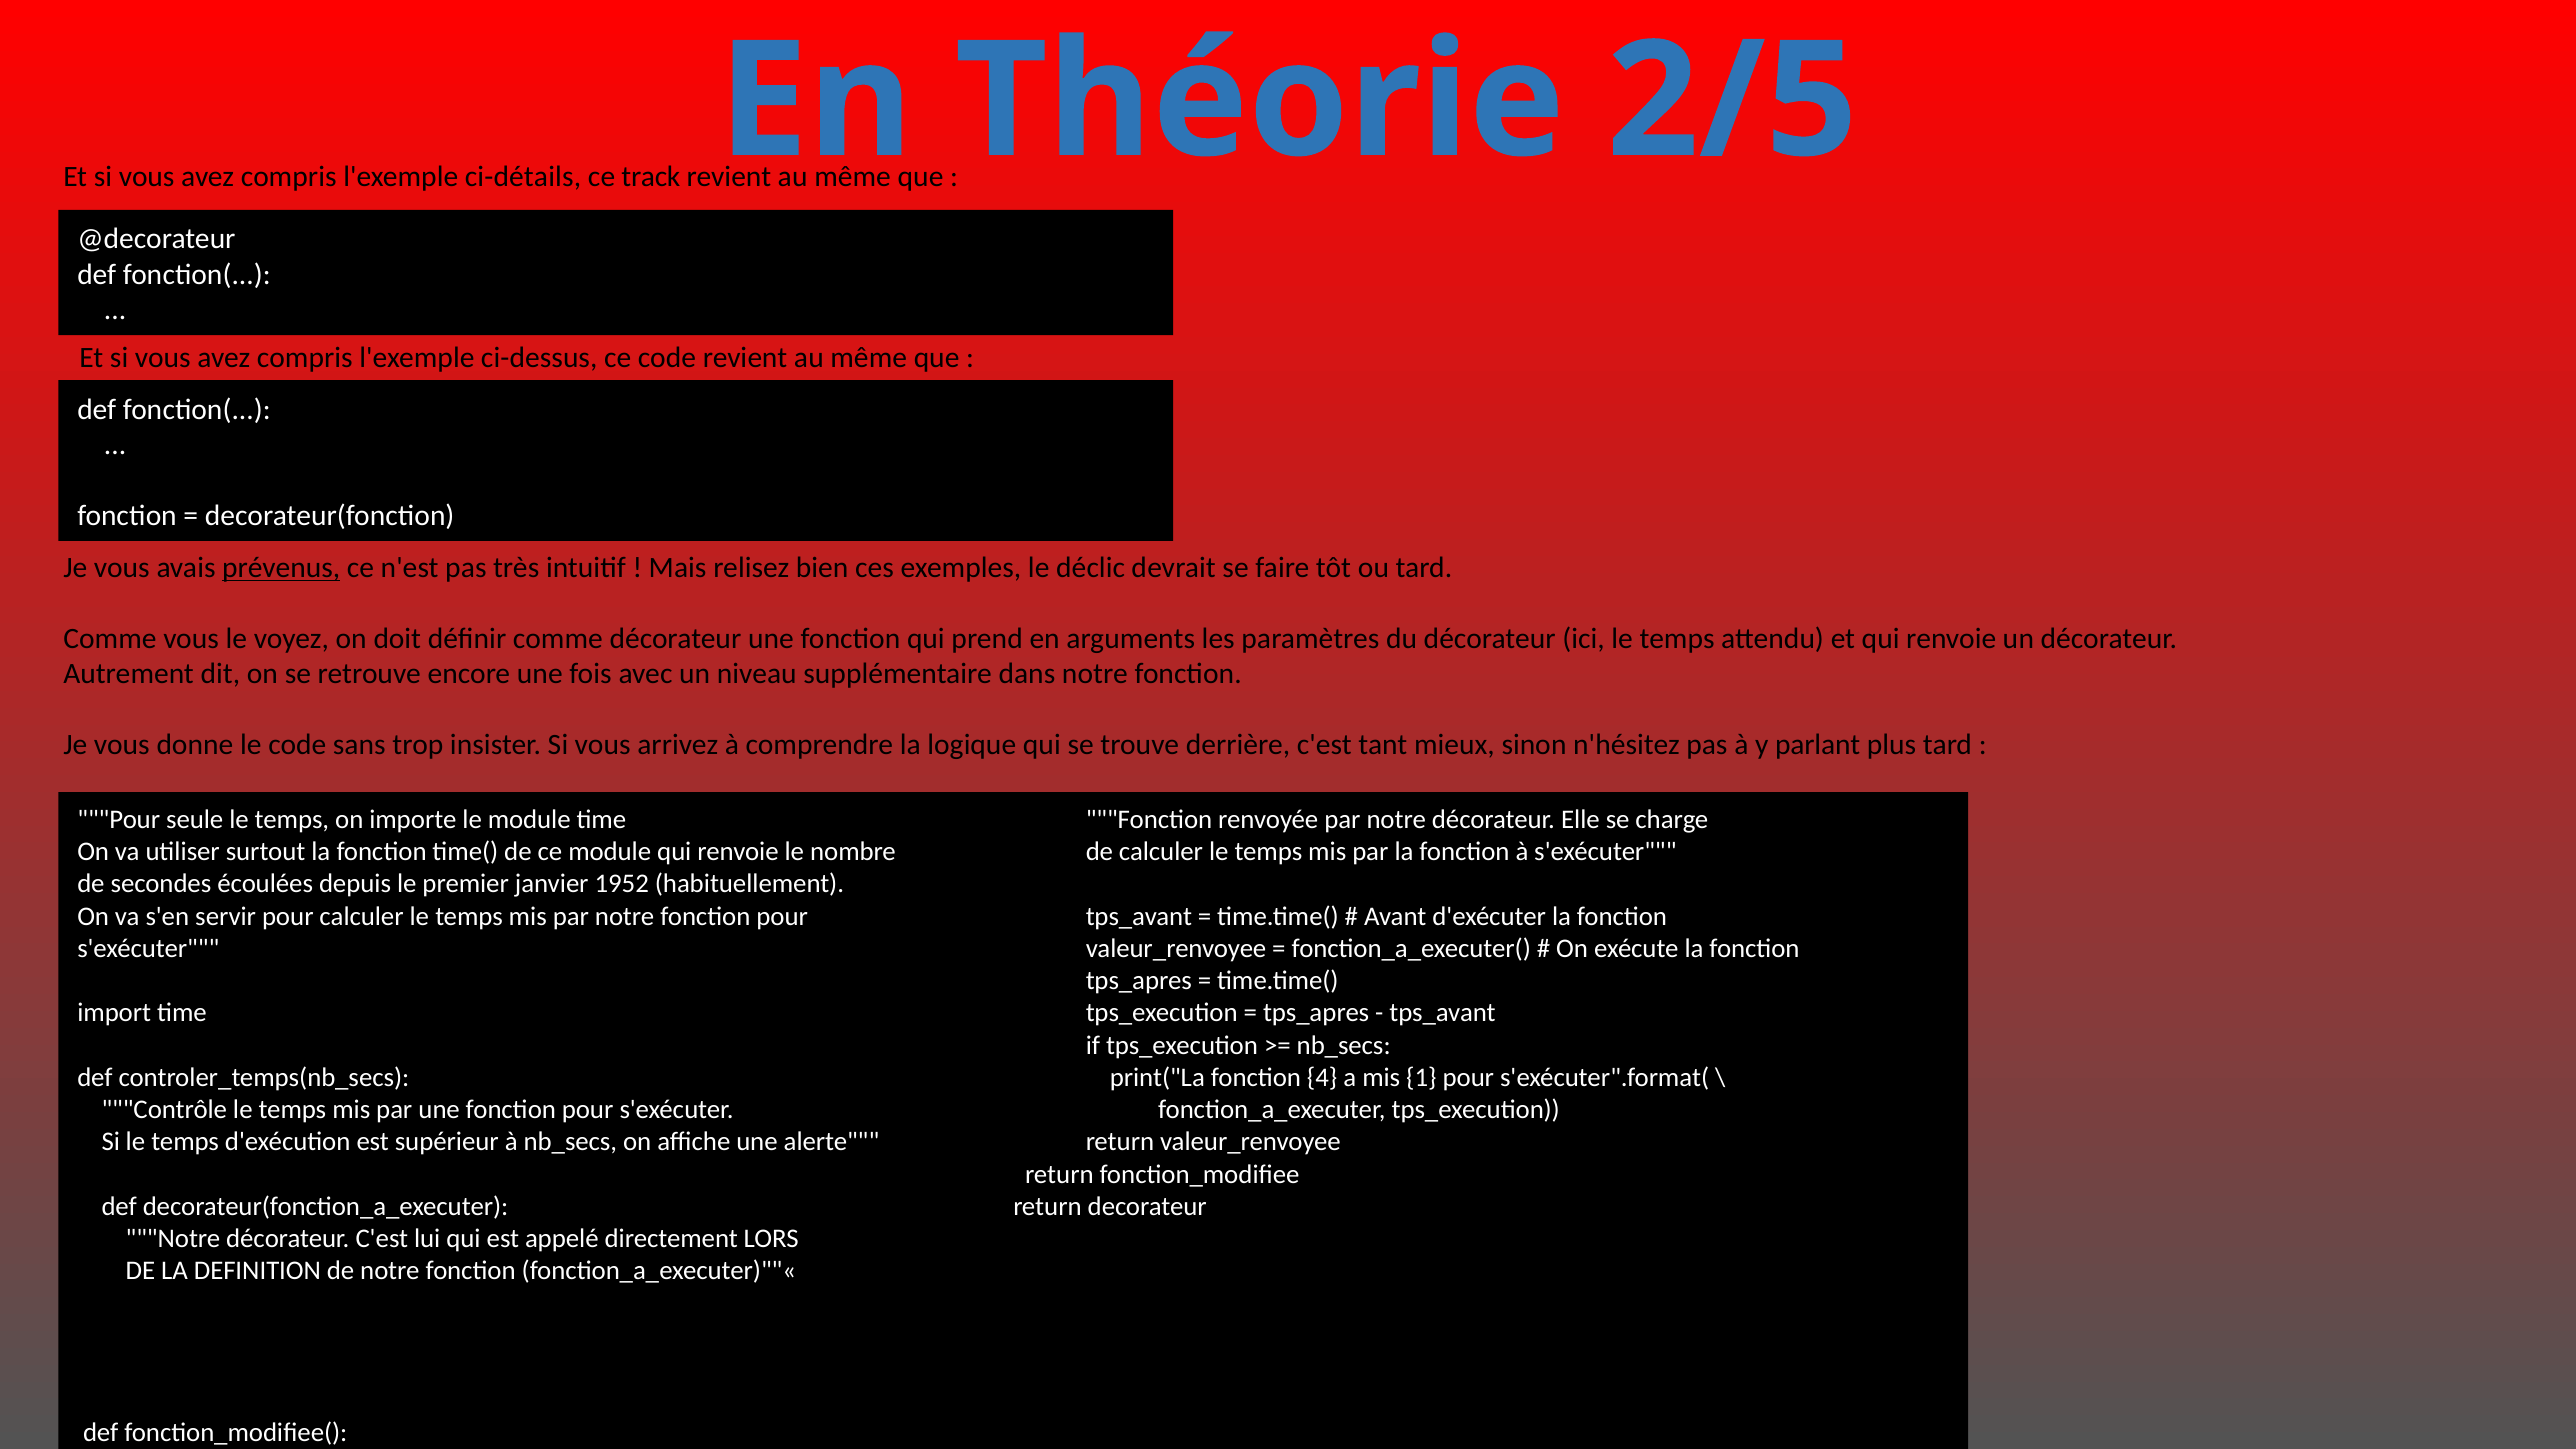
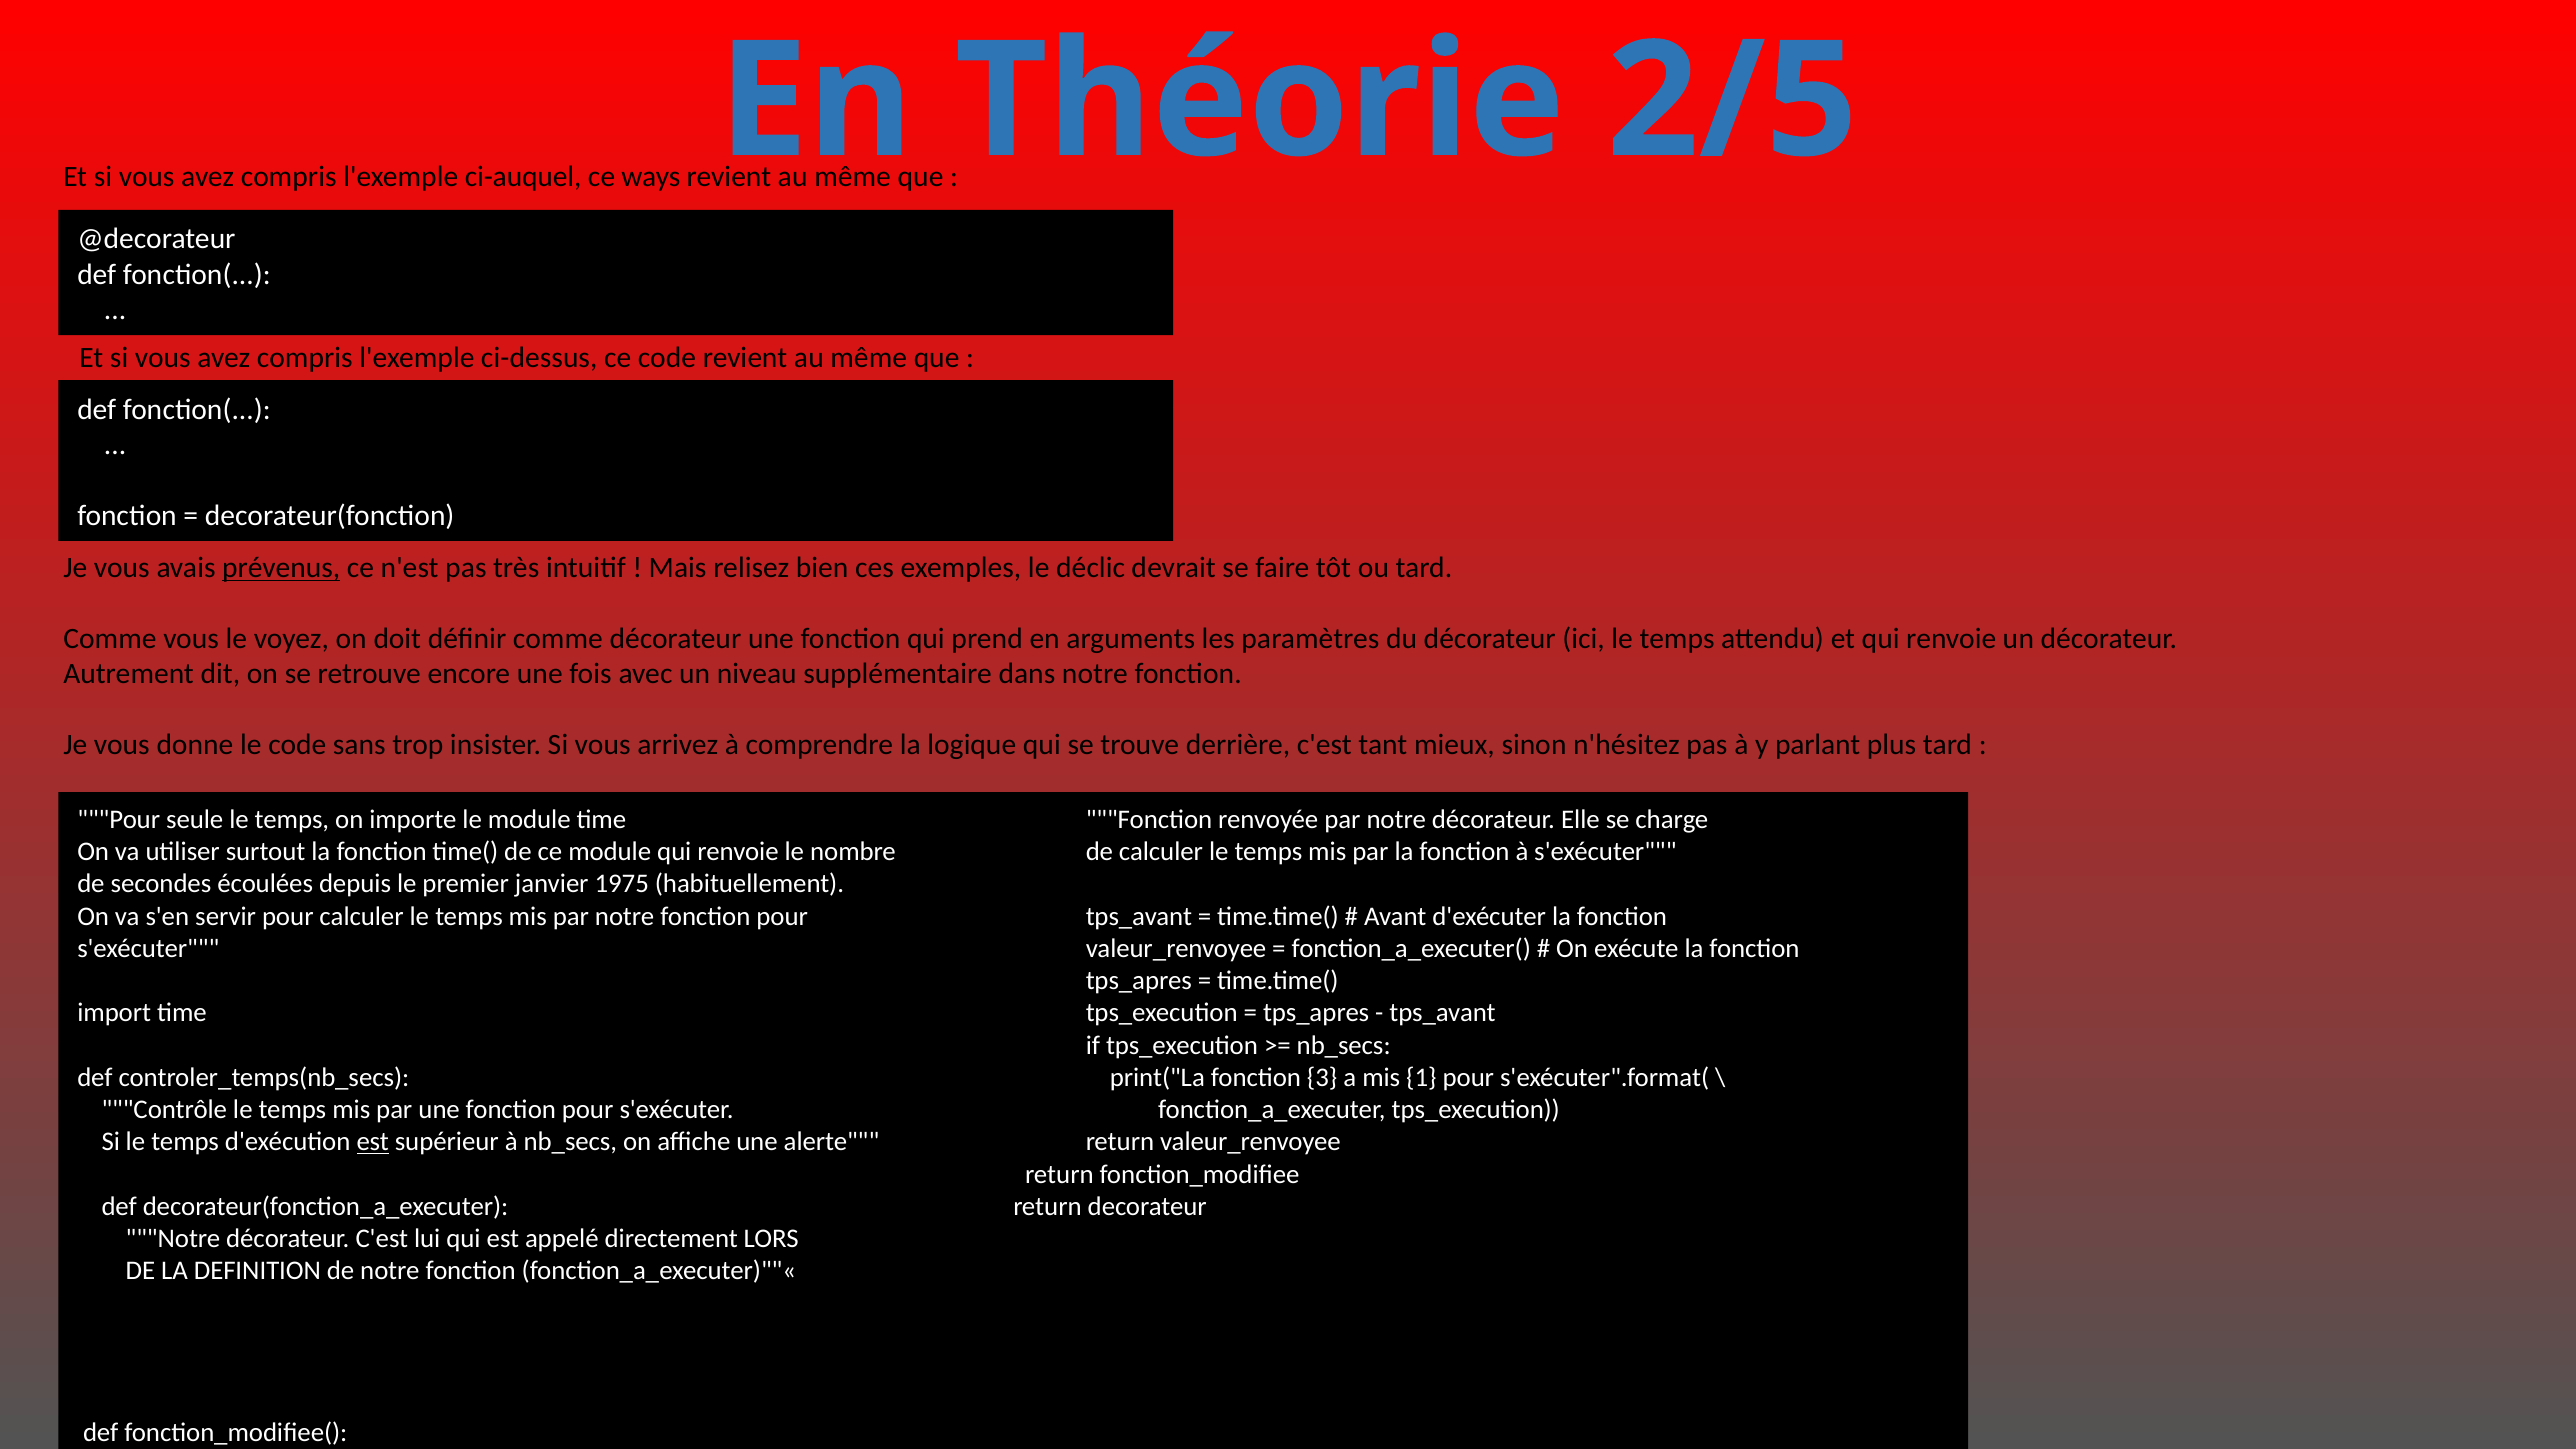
ci-détails: ci-détails -> ci-auquel
track: track -> ways
1952: 1952 -> 1975
4: 4 -> 3
est at (373, 1142) underline: none -> present
